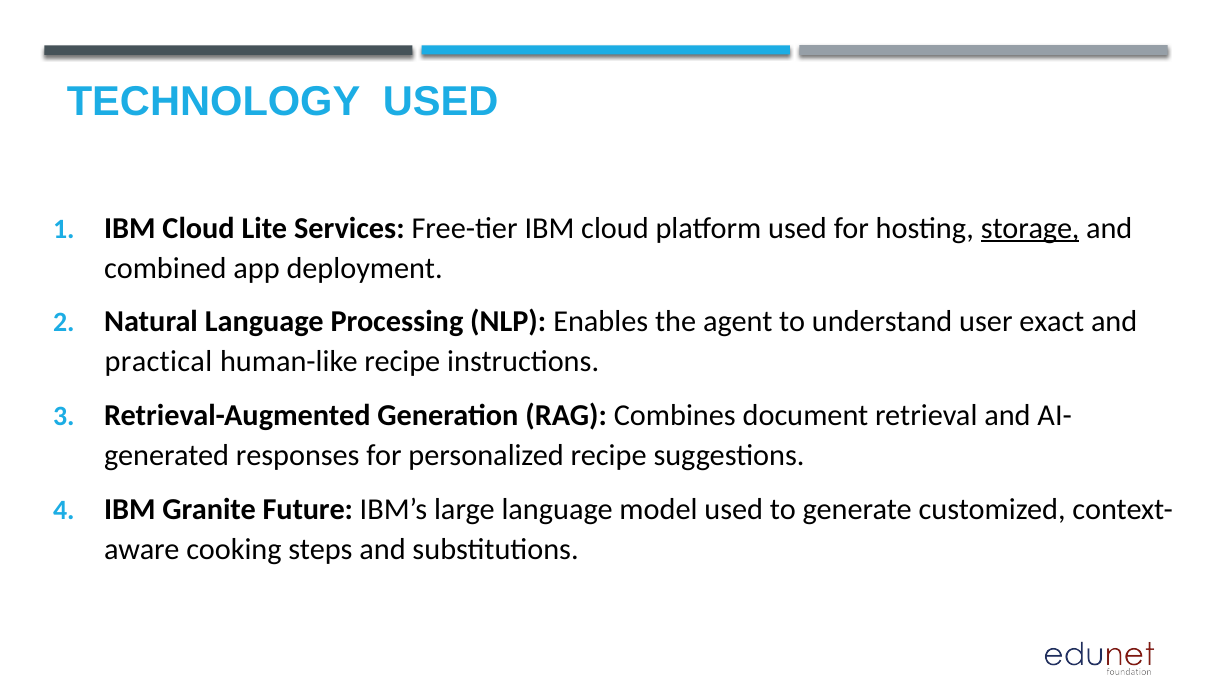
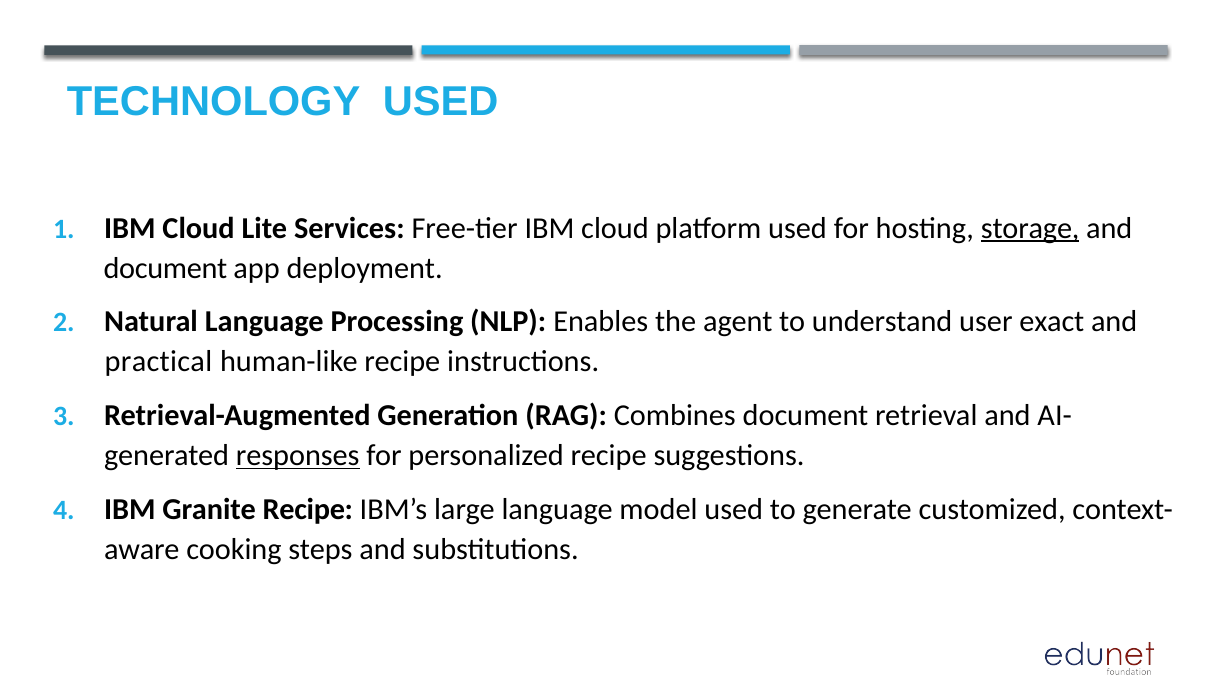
combined at (165, 268): combined -> document
responses underline: none -> present
Granite Future: Future -> Recipe
